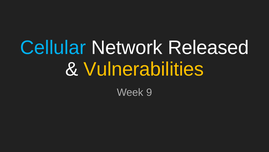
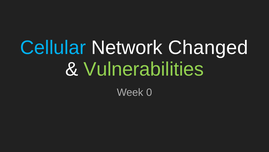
Released: Released -> Changed
Vulnerabilities colour: yellow -> light green
9: 9 -> 0
